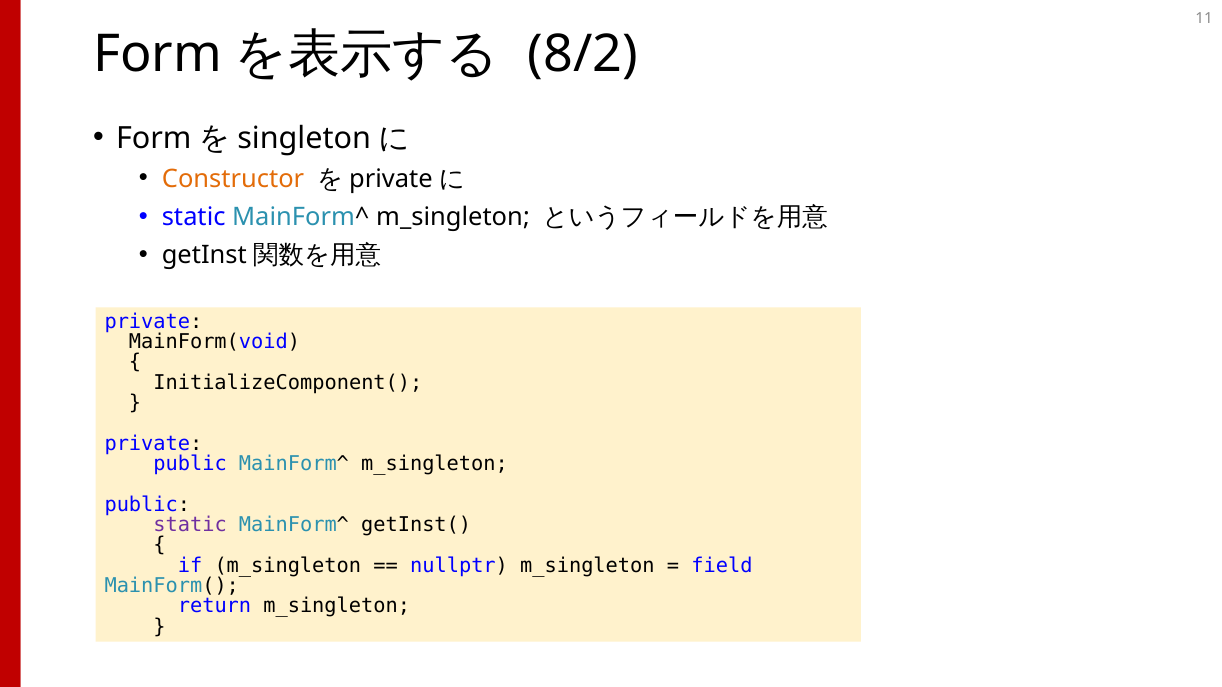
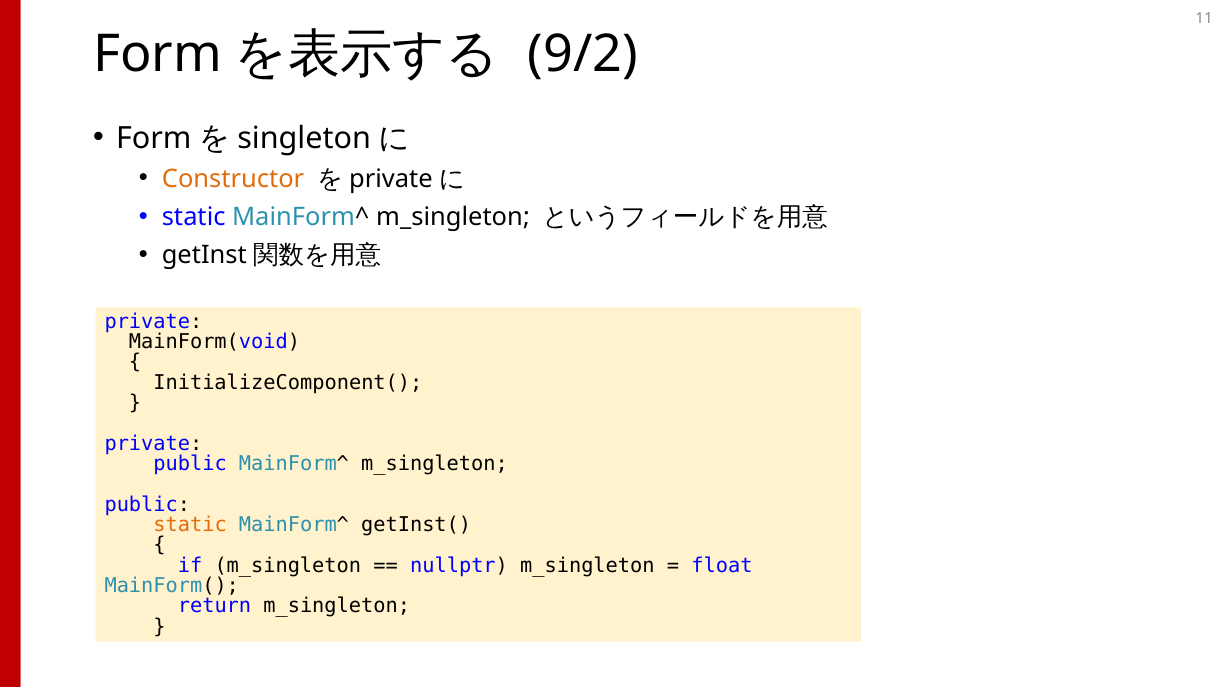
8/2: 8/2 -> 9/2
static at (190, 525) colour: purple -> orange
field: field -> float
